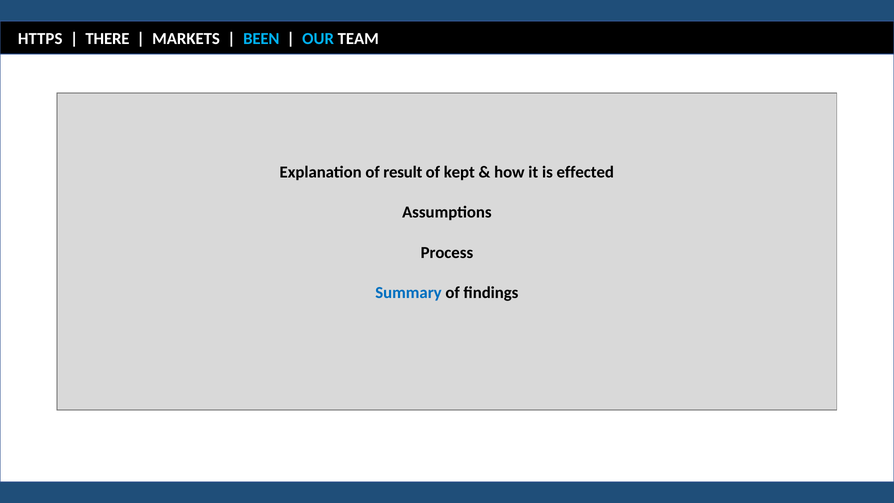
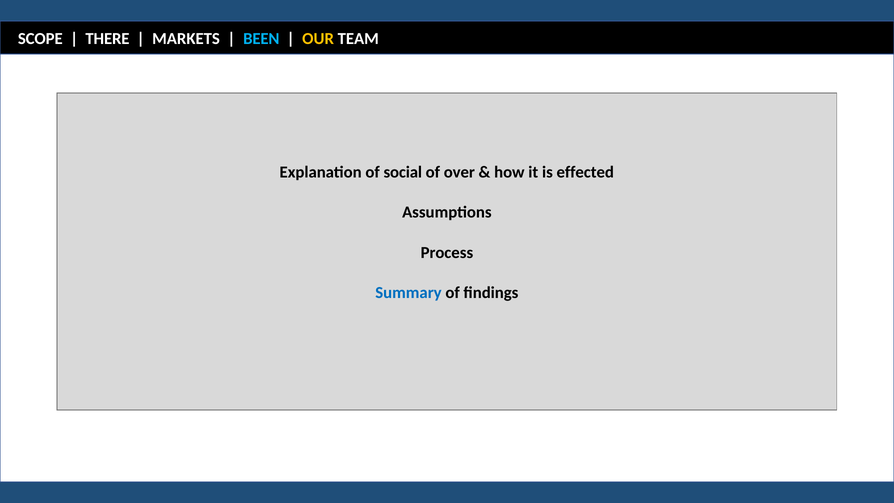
HTTPS: HTTPS -> SCOPE
OUR colour: light blue -> yellow
result: result -> social
kept: kept -> over
